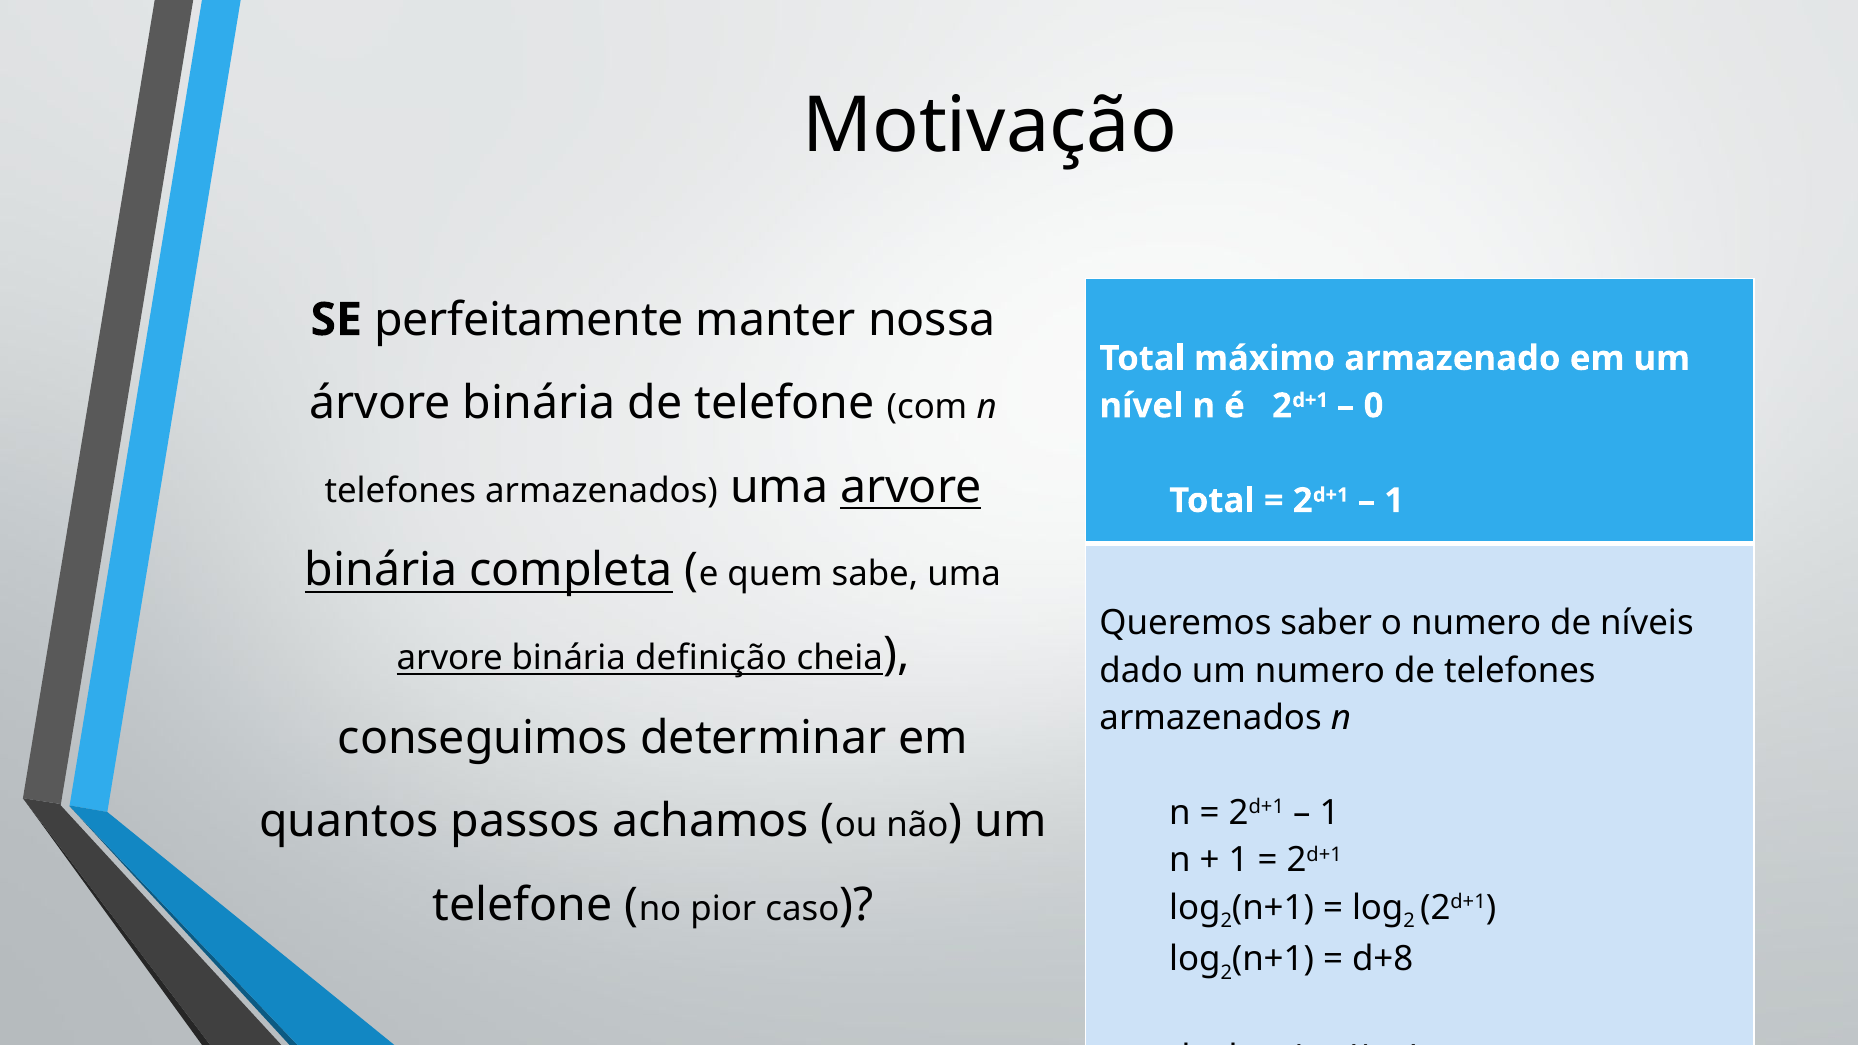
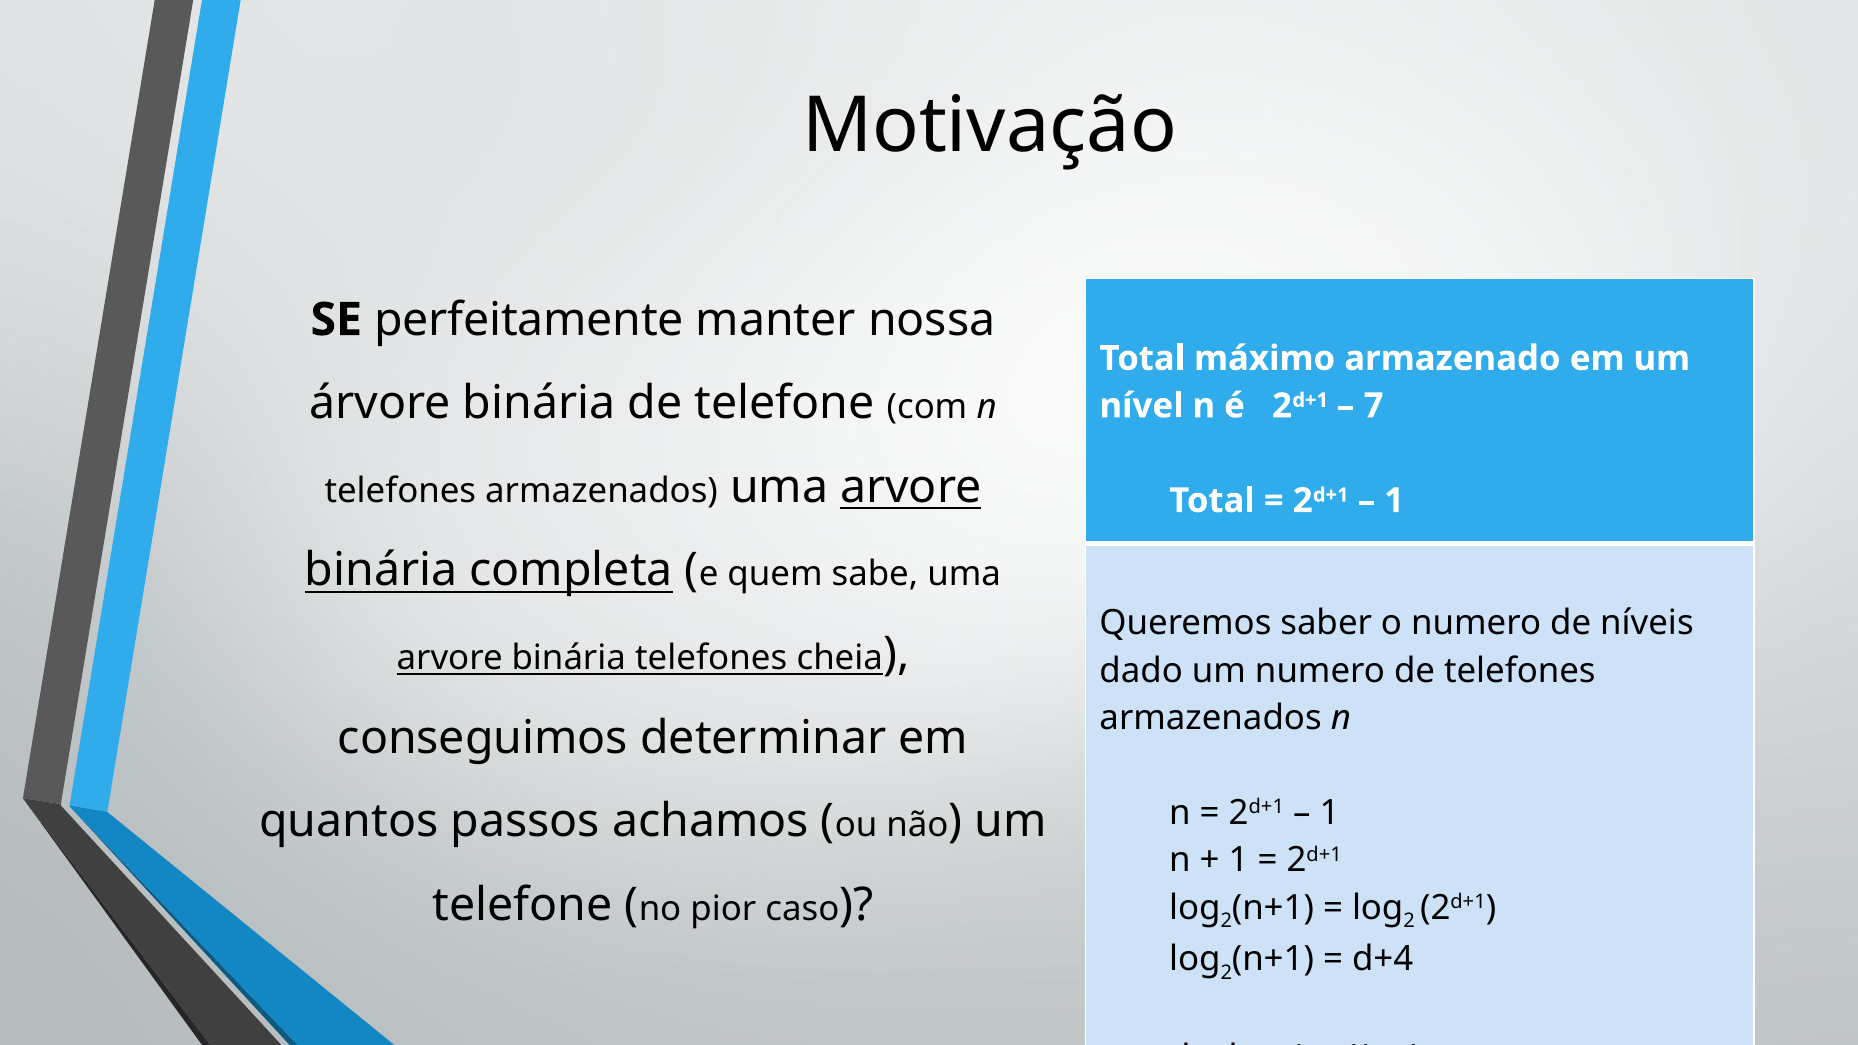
0: 0 -> 7
binária definição: definição -> telefones
d+8: d+8 -> d+4
